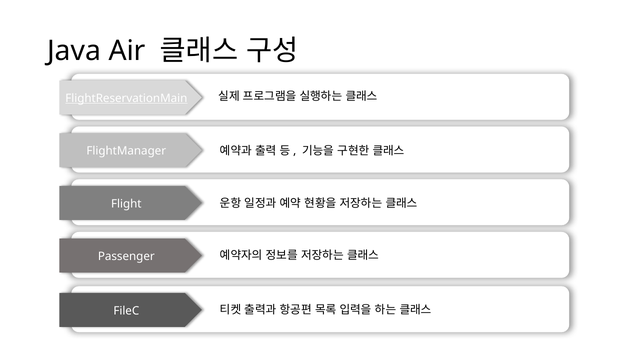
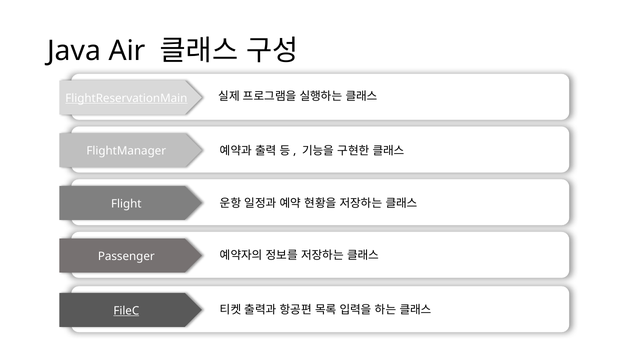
FileC underline: none -> present
